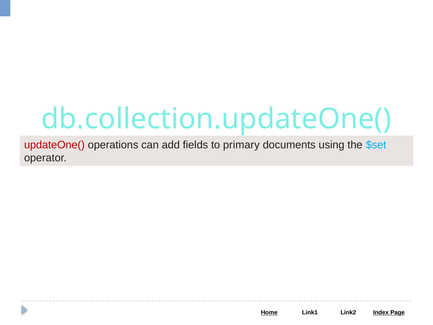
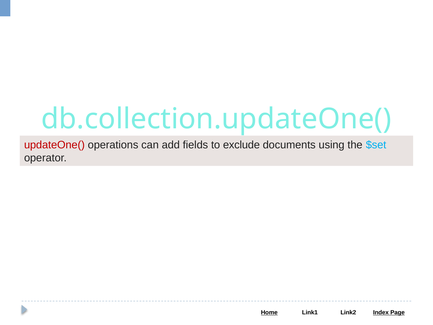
primary: primary -> exclude
